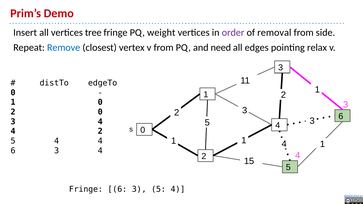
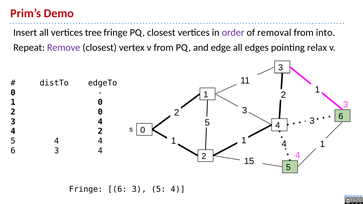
PQ weight: weight -> closest
side: side -> into
Remove colour: blue -> purple
need: need -> edge
